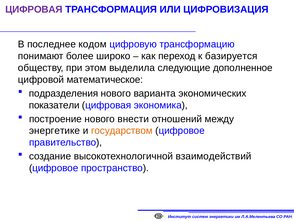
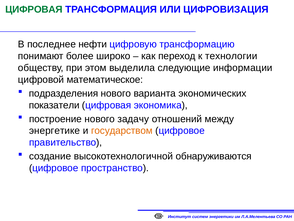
ЦИФРОВАЯ at (34, 9) colour: purple -> green
кодом: кодом -> нефти
базируется: базируется -> технологии
дополненное: дополненное -> информации
внести: внести -> задачу
взаимодействий: взаимодействий -> обнаруживаются
